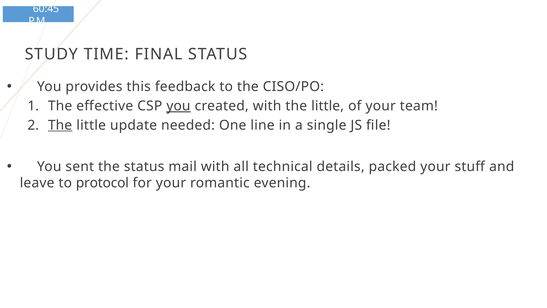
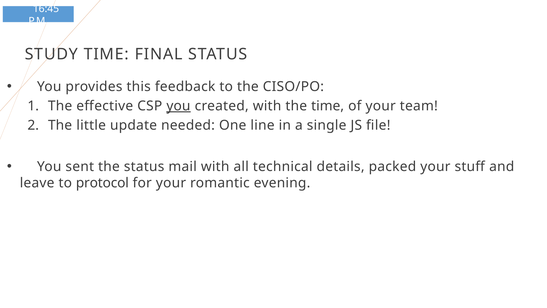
60:45: 60:45 -> 16:45
with the little: little -> time
The at (60, 125) underline: present -> none
